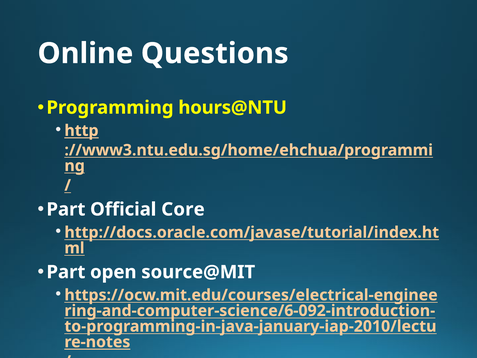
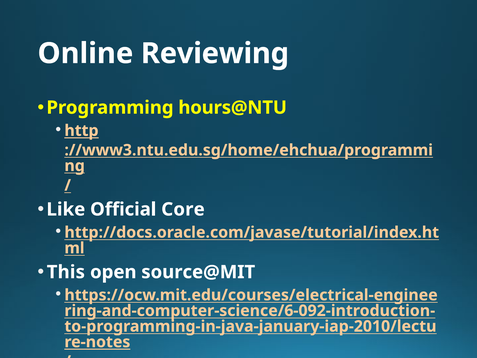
Questions: Questions -> Reviewing
Part at (66, 209): Part -> Like
Part at (66, 272): Part -> This
